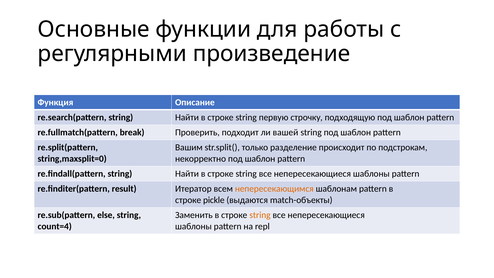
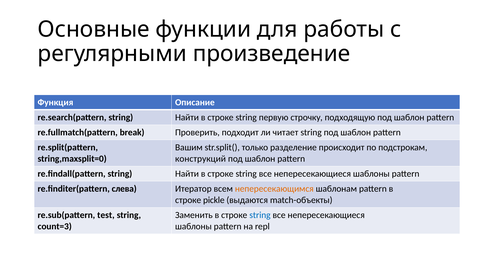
вашей: вашей -> читает
некорректно: некорректно -> конструкций
result: result -> слева
else: else -> test
string at (260, 215) colour: orange -> blue
count=4: count=4 -> count=3
